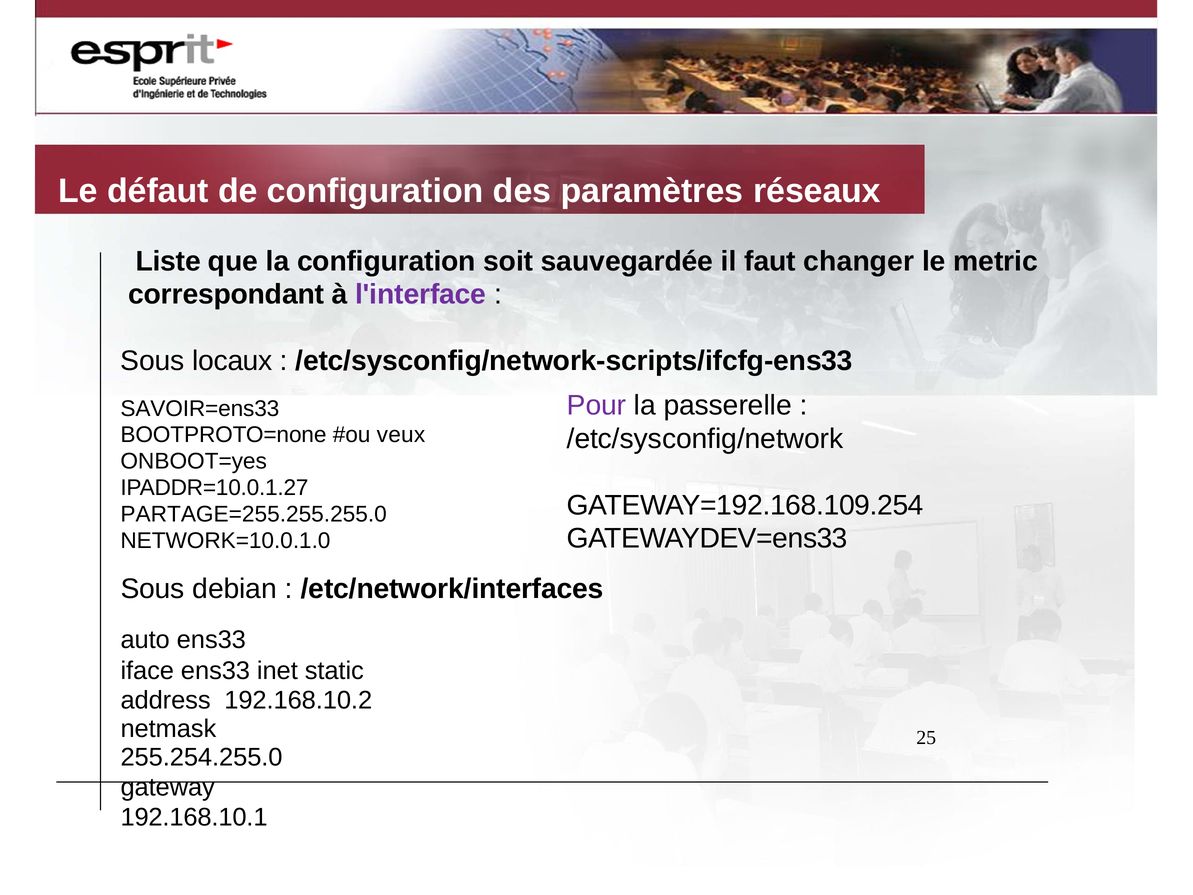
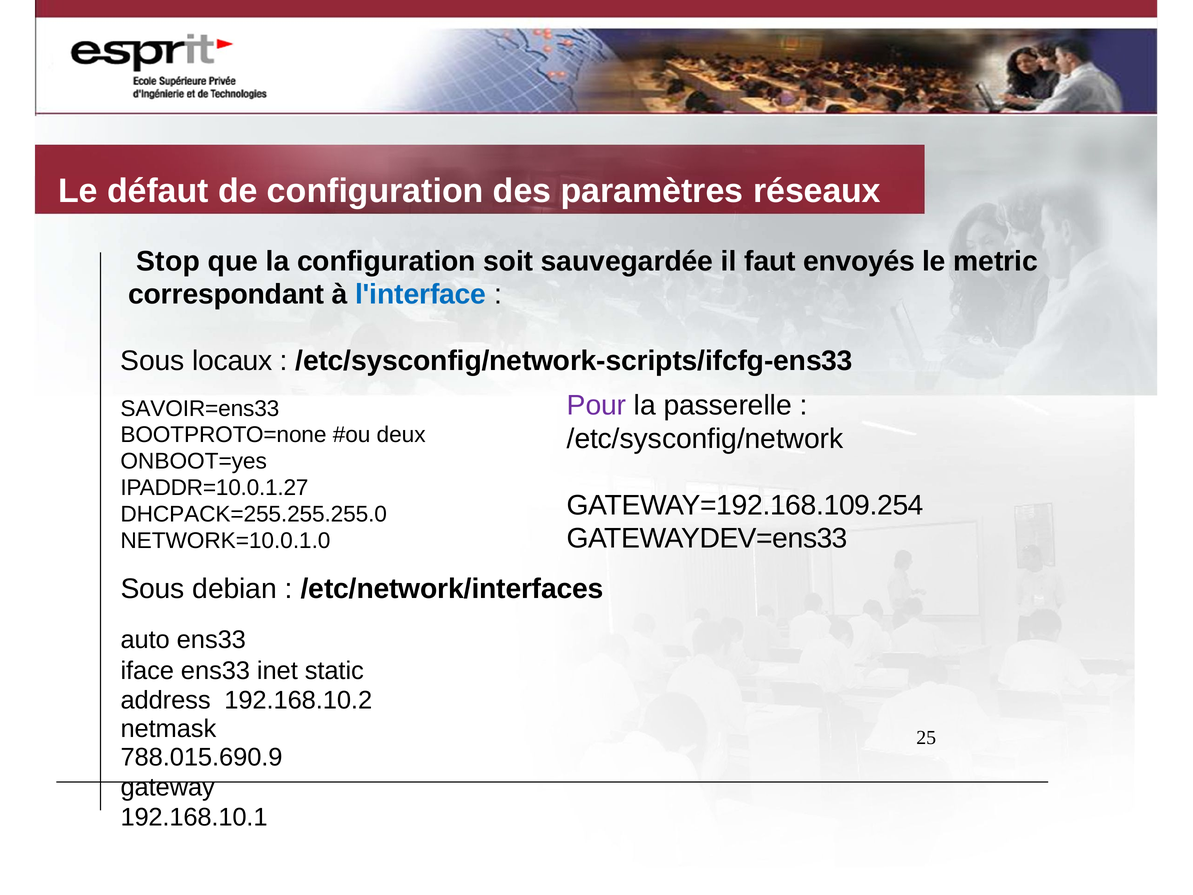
Liste: Liste -> Stop
changer: changer -> envoyés
l'interface colour: purple -> blue
veux: veux -> deux
PARTAGE=255.255.255.0: PARTAGE=255.255.255.0 -> DHCPACK=255.255.255.0
255.254.255.0: 255.254.255.0 -> 788.015.690.9
